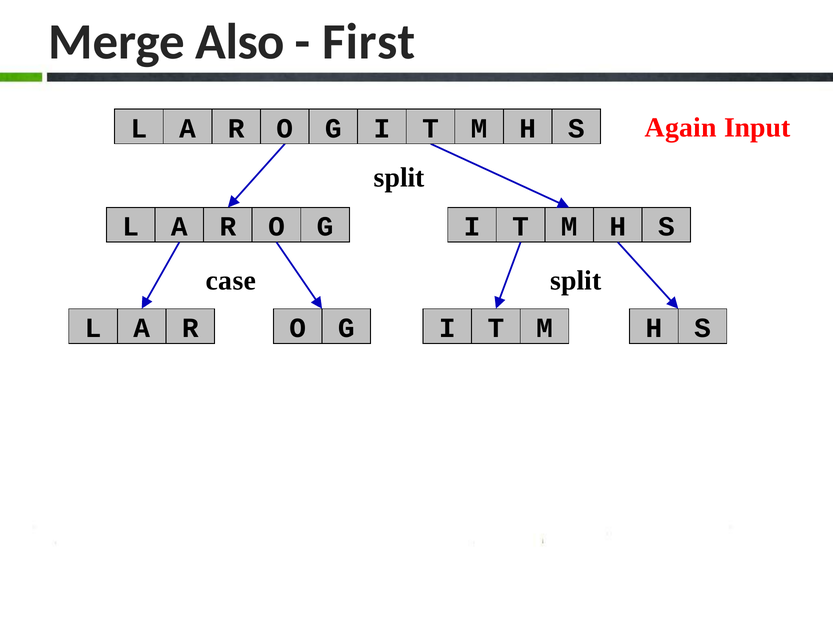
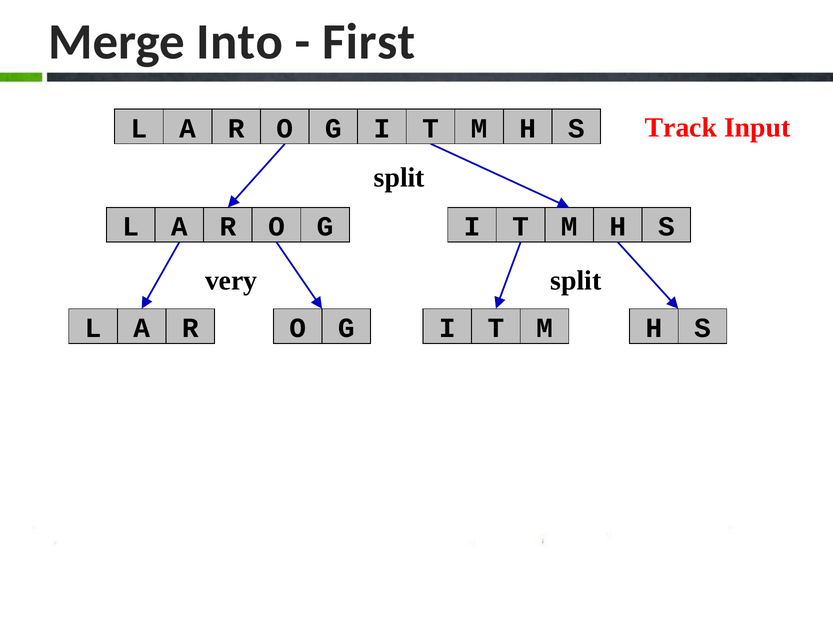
Also: Also -> Into
Again: Again -> Track
case: case -> very
